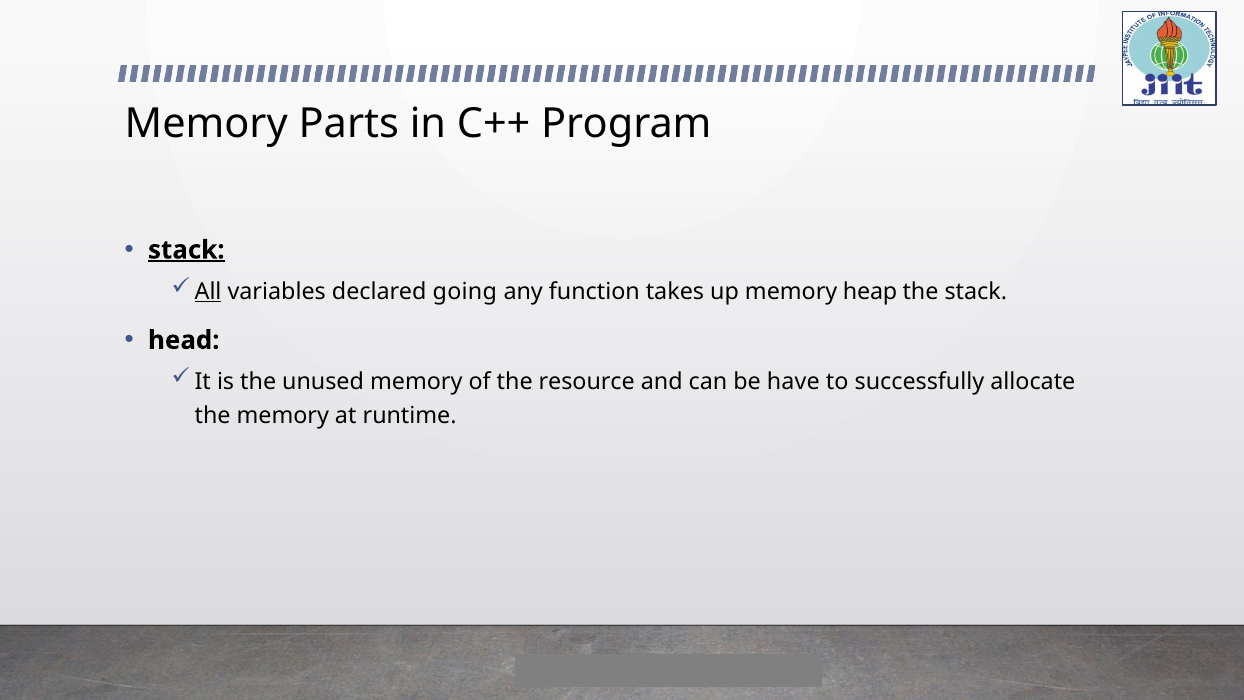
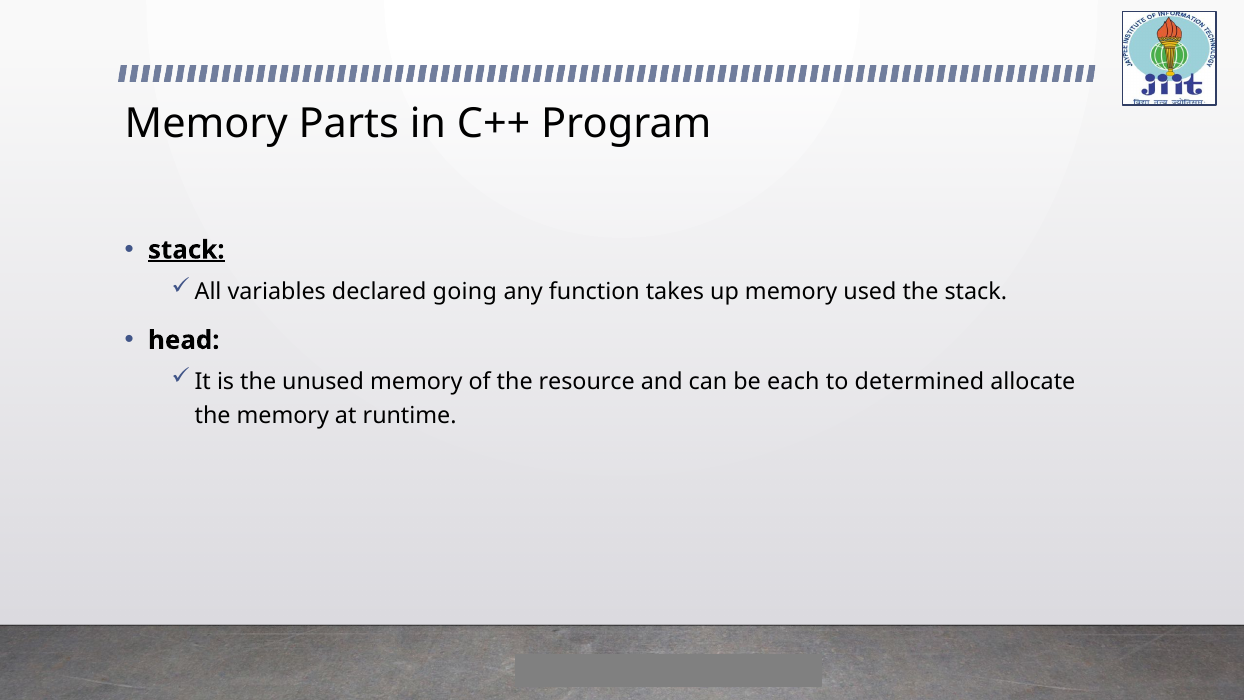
All underline: present -> none
heap: heap -> used
have: have -> each
successfully: successfully -> determined
